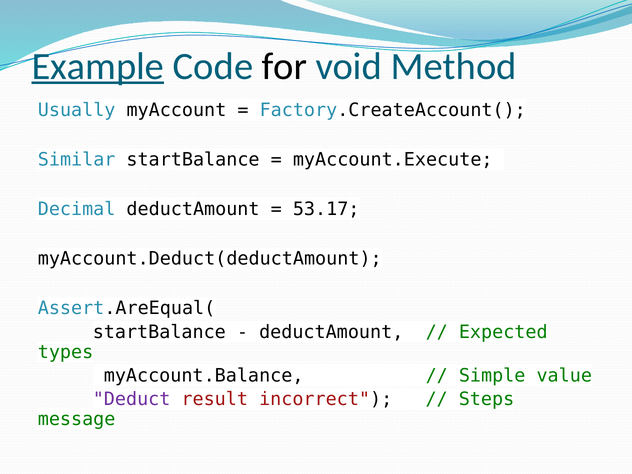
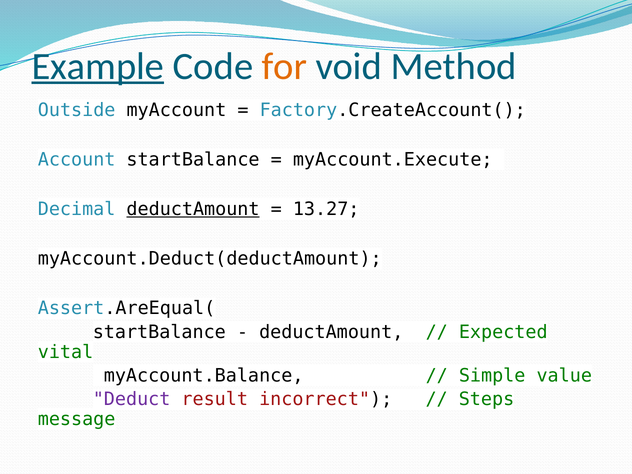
for colour: black -> orange
Usually: Usually -> Outside
Similar: Similar -> Account
deductAmount at (193, 209) underline: none -> present
53.17: 53.17 -> 13.27
types: types -> vital
